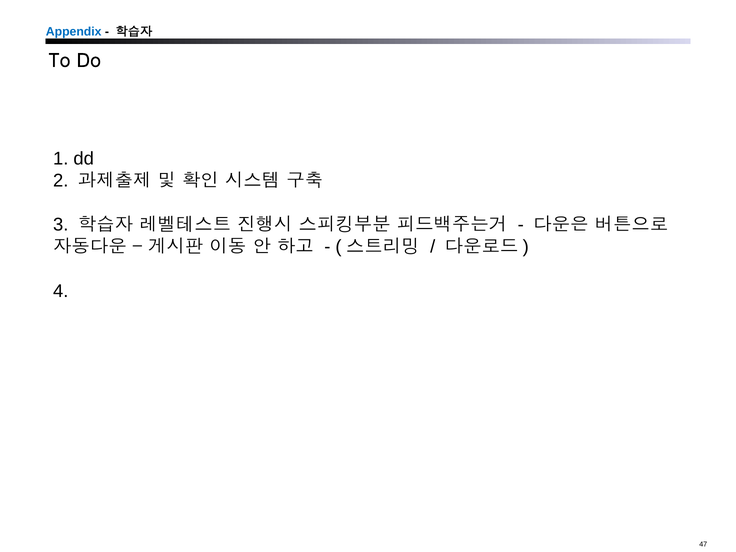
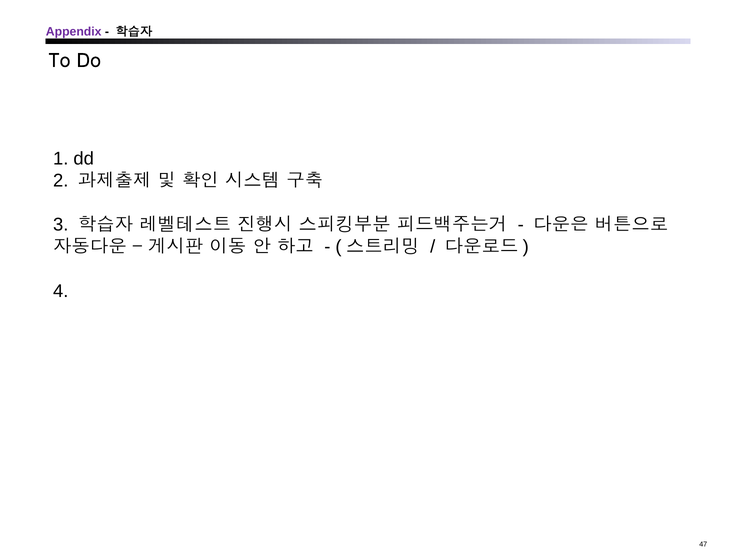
Appendix colour: blue -> purple
